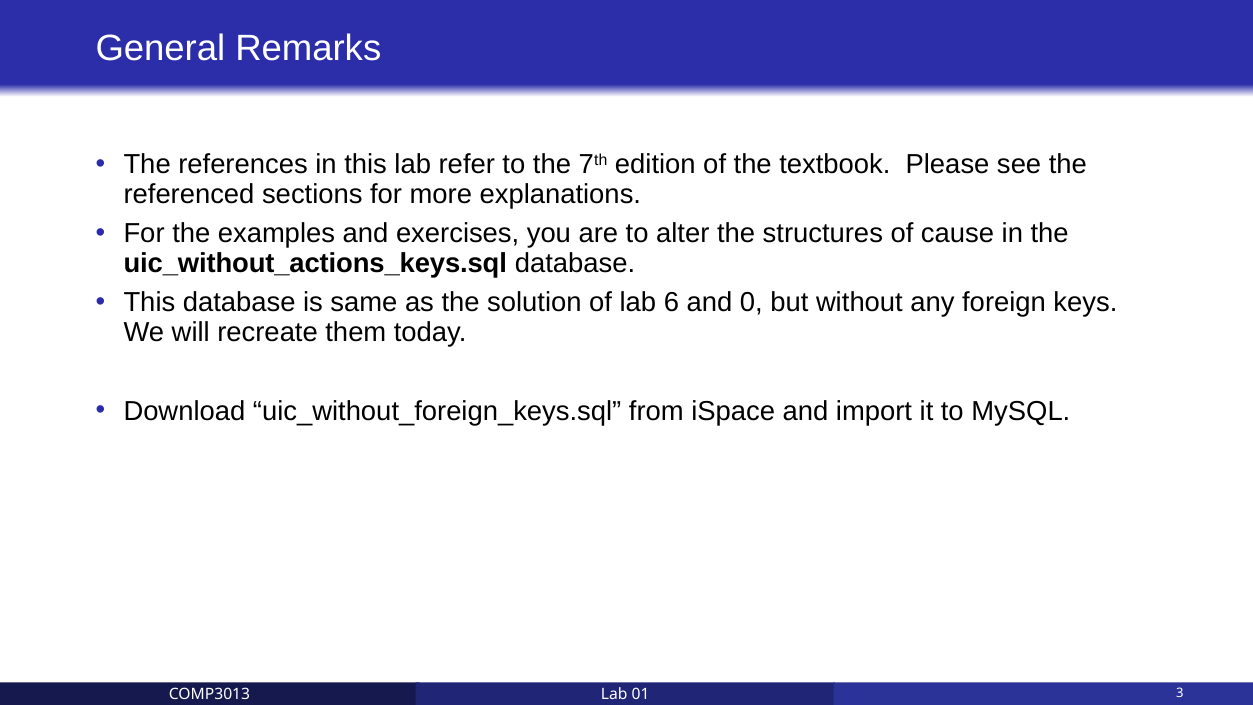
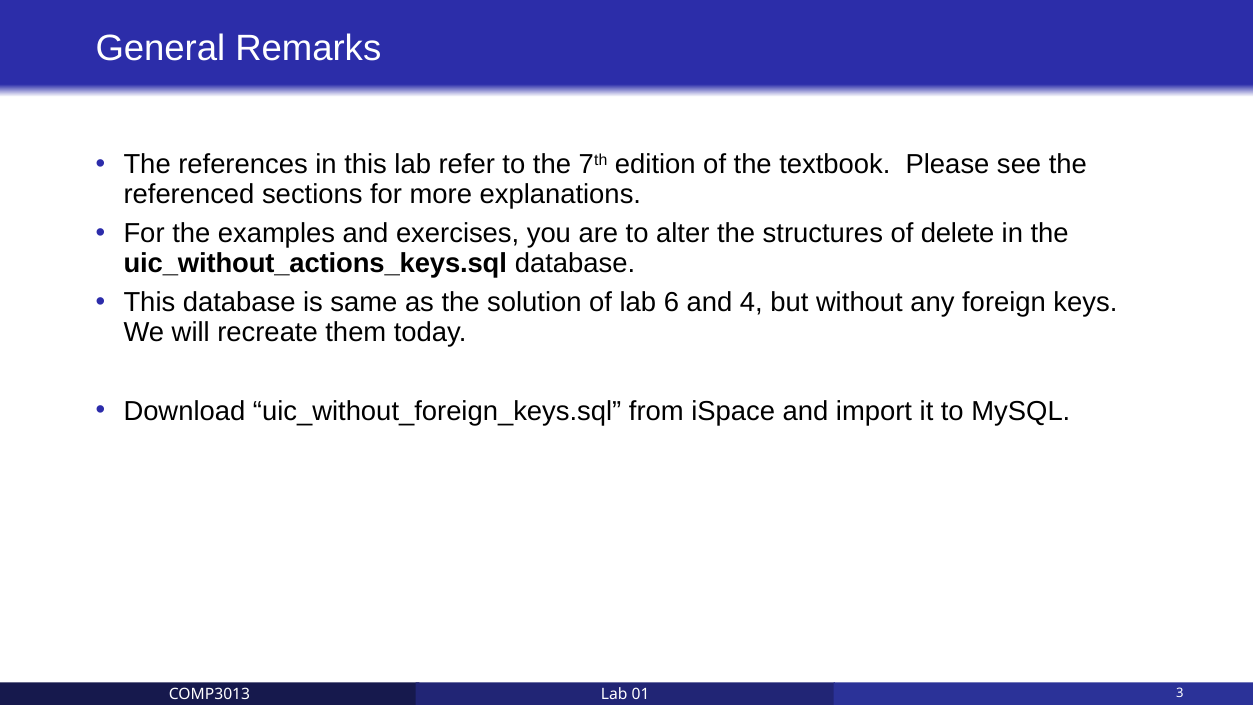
cause: cause -> delete
0: 0 -> 4
